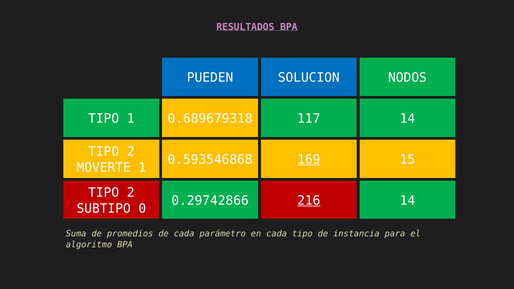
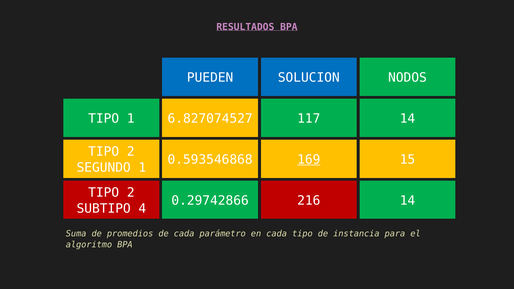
0.689679318: 0.689679318 -> 6.827074527
MOVERTE: MOVERTE -> SEGUNDO
216 underline: present -> none
0: 0 -> 4
